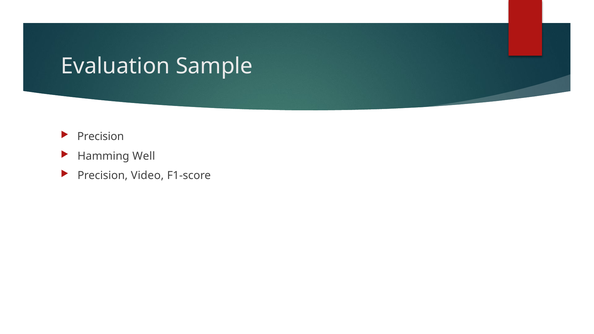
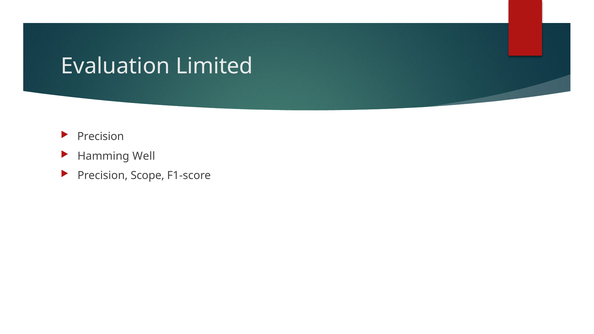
Sample: Sample -> Limited
Video: Video -> Scope
